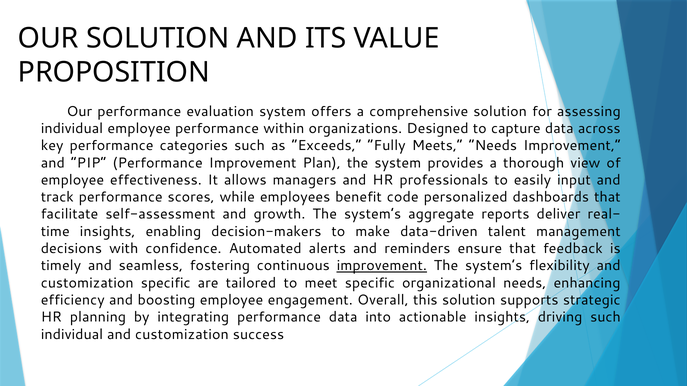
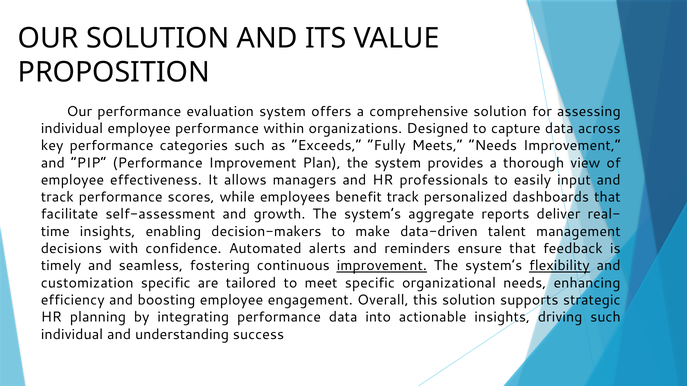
benefit code: code -> track
flexibility underline: none -> present
individual and customization: customization -> understanding
